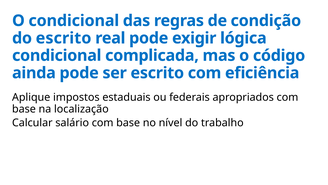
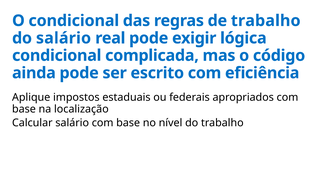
de condição: condição -> trabalho
do escrito: escrito -> salário
